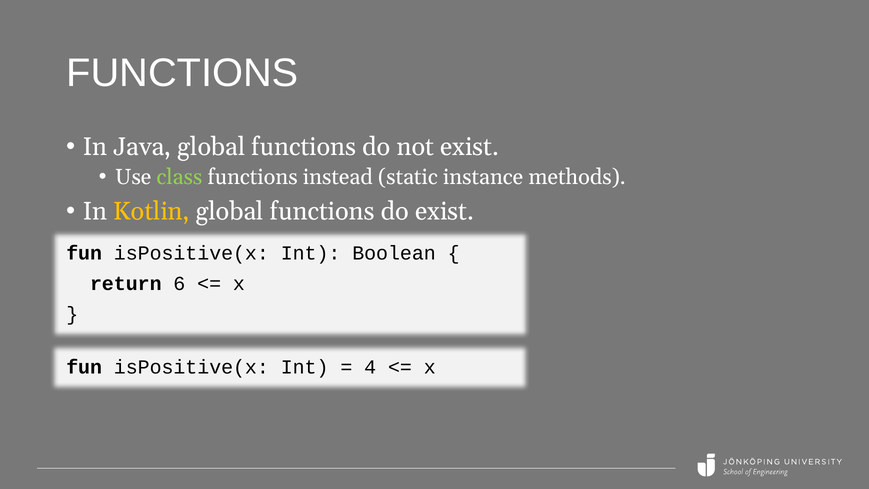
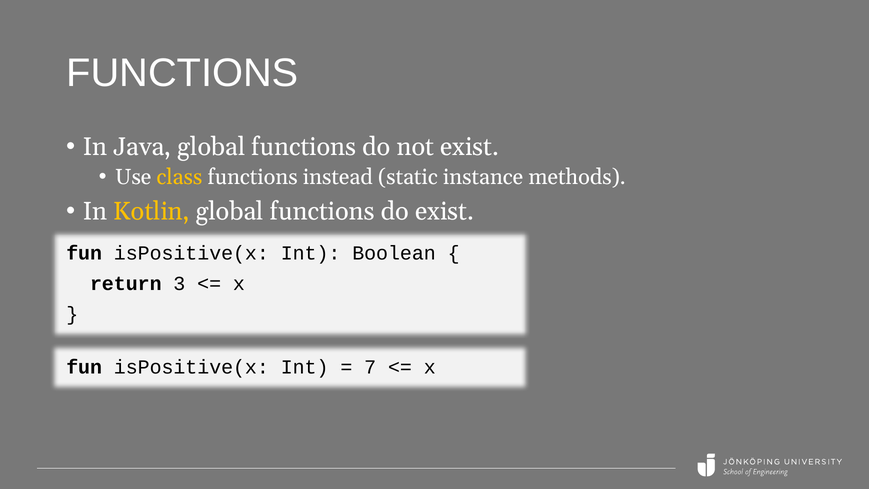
class colour: light green -> yellow
6: 6 -> 3
4: 4 -> 7
